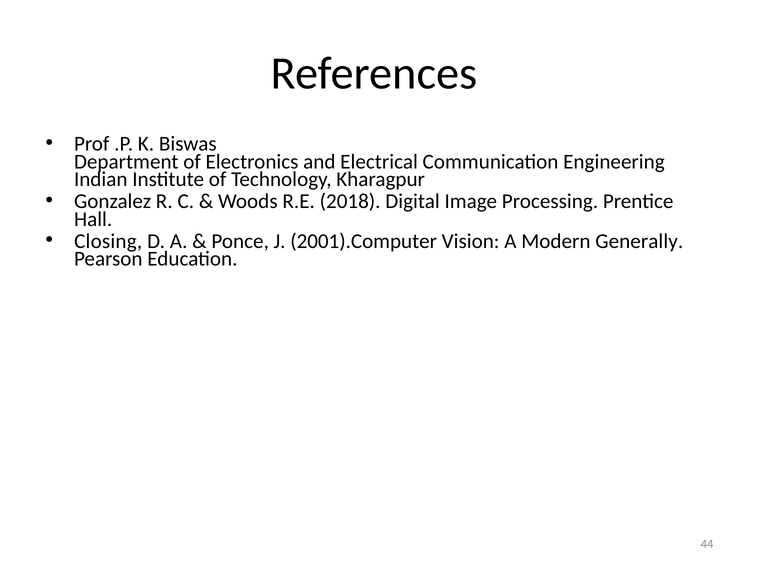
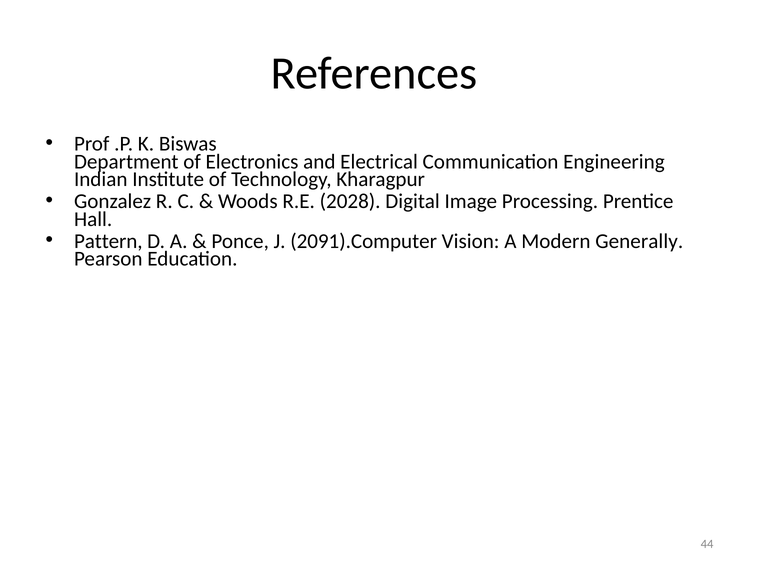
2018: 2018 -> 2028
Closing: Closing -> Pattern
2001).Computer: 2001).Computer -> 2091).Computer
